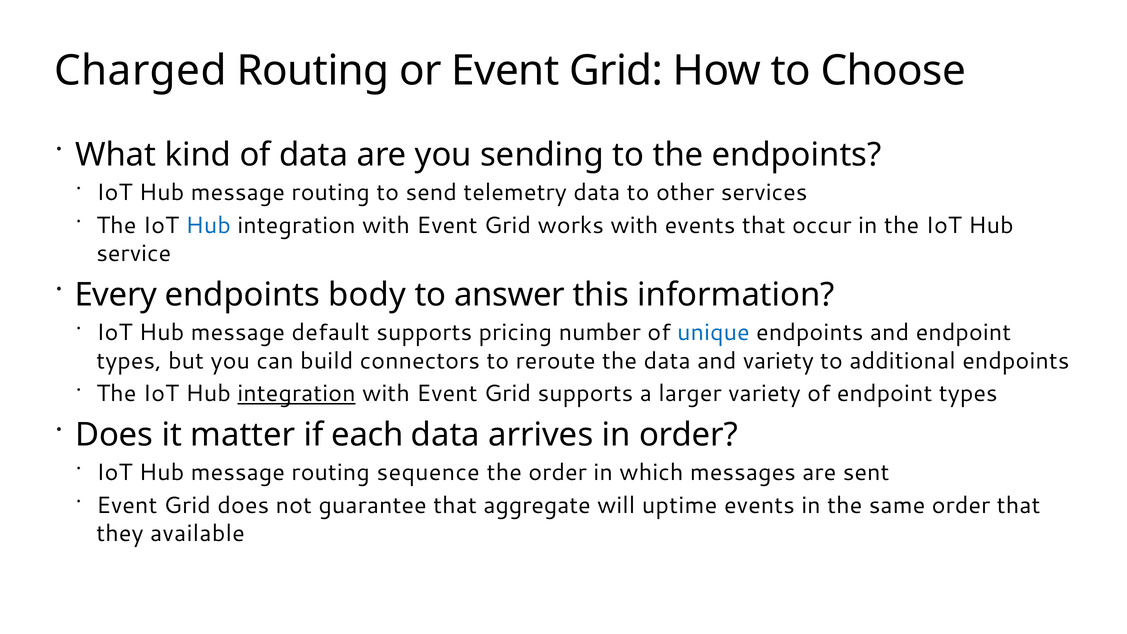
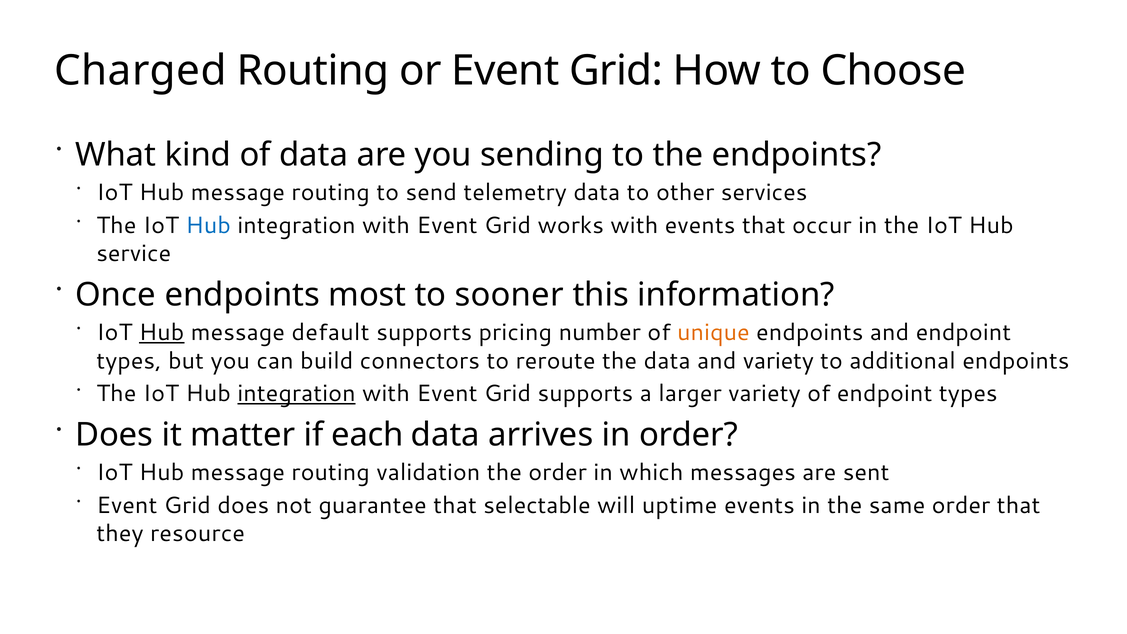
Every: Every -> Once
body: body -> most
answer: answer -> sooner
Hub at (162, 333) underline: none -> present
unique colour: blue -> orange
sequence: sequence -> validation
aggregate: aggregate -> selectable
available: available -> resource
